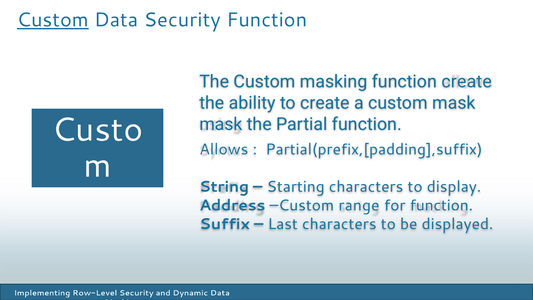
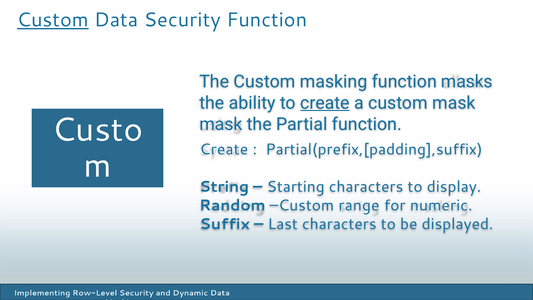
function create: create -> masks
create at (325, 103) underline: none -> present
Allows at (224, 149): Allows -> Create
Address: Address -> Random
for function: function -> numeric
